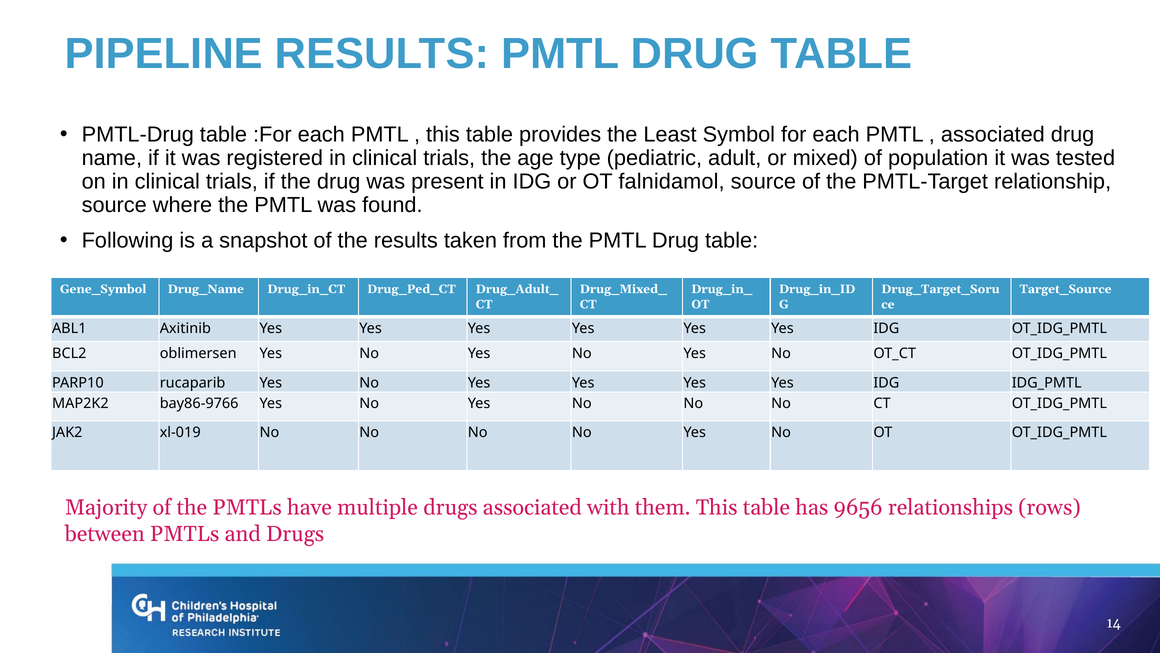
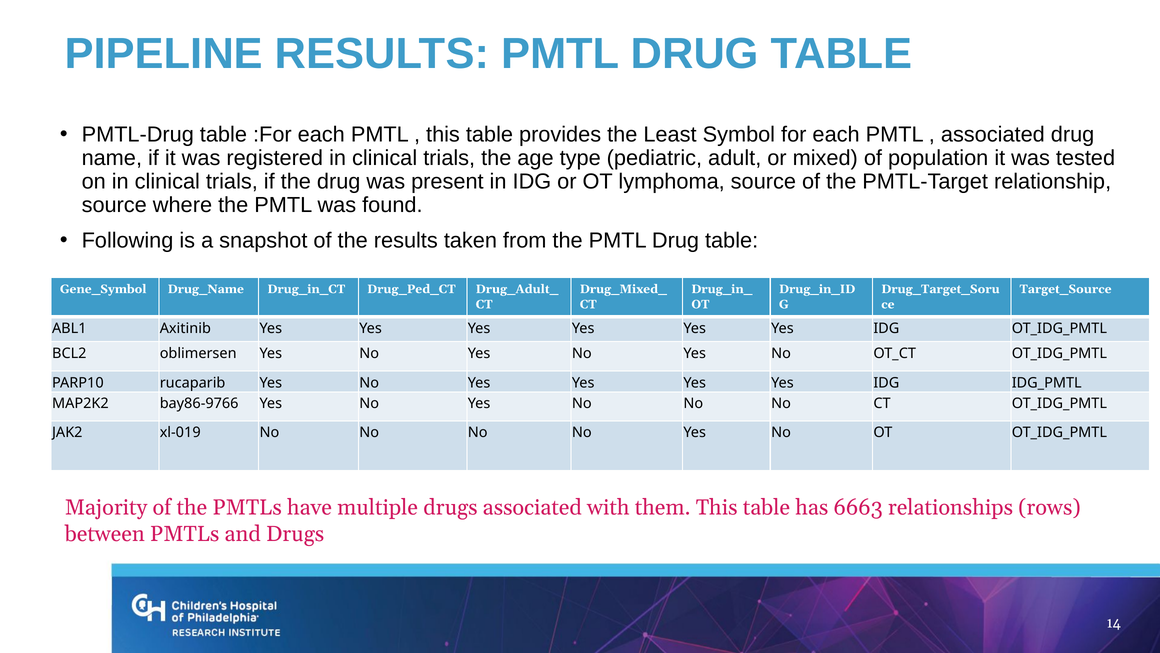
falnidamol: falnidamol -> lymphoma
9656: 9656 -> 6663
